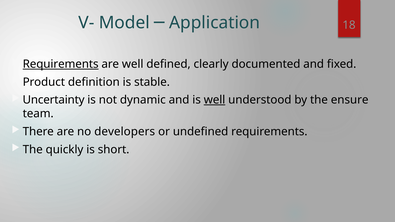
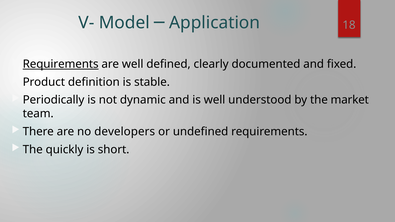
Uncertainty: Uncertainty -> Periodically
well at (215, 100) underline: present -> none
ensure: ensure -> market
